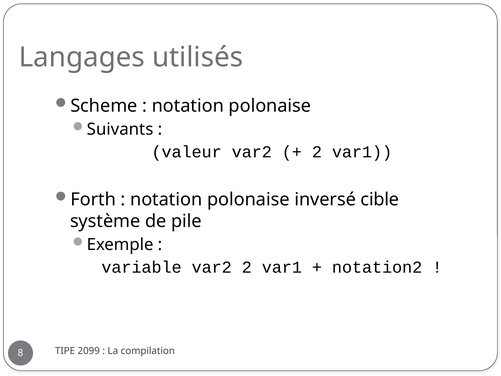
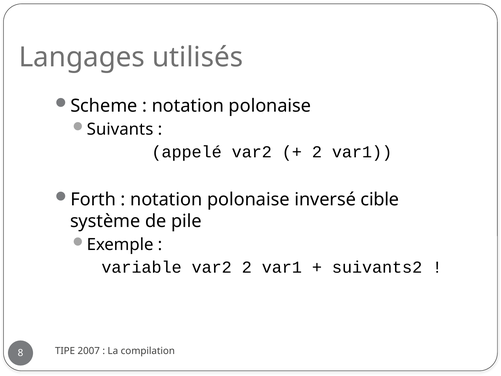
valeur: valeur -> appelé
notation2: notation2 -> suivants2
2099: 2099 -> 2007
